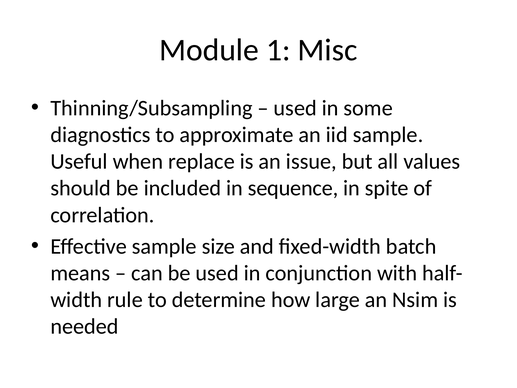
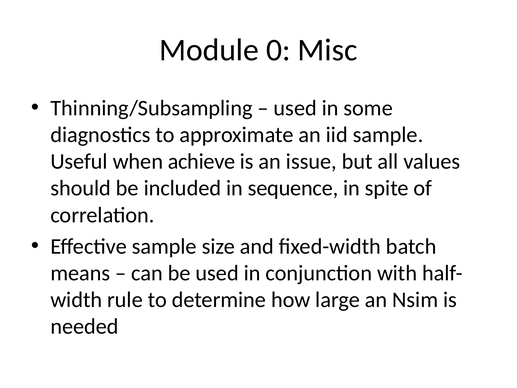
1: 1 -> 0
replace: replace -> achieve
